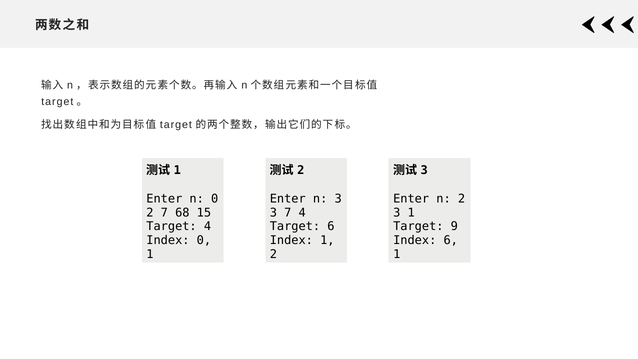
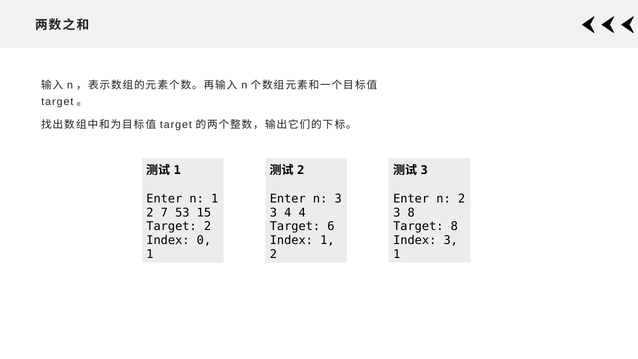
n 0: 0 -> 1
68: 68 -> 53
3 7: 7 -> 4
3 1: 1 -> 8
Target 4: 4 -> 2
Target 9: 9 -> 8
Index 6: 6 -> 3
